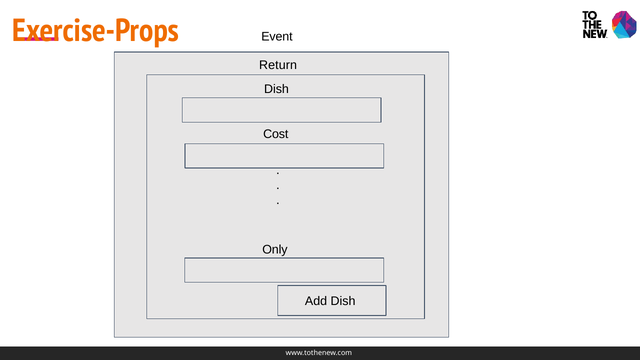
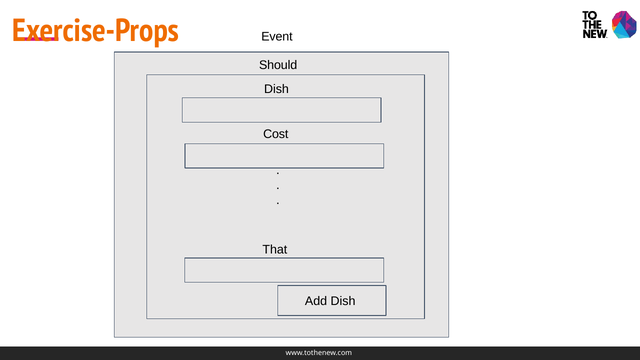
Return: Return -> Should
Only: Only -> That
